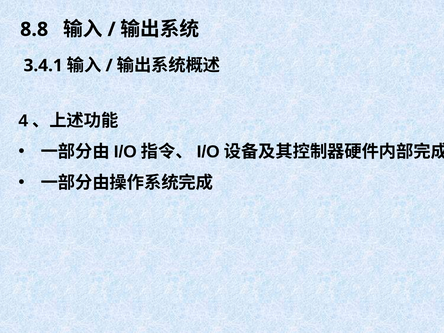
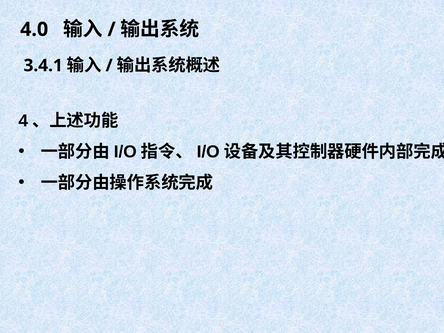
8.8: 8.8 -> 4.0
